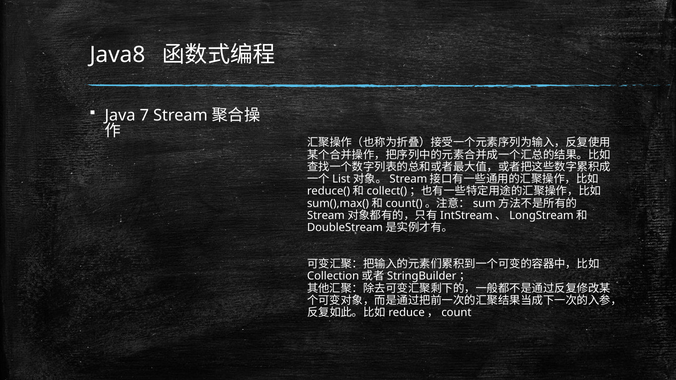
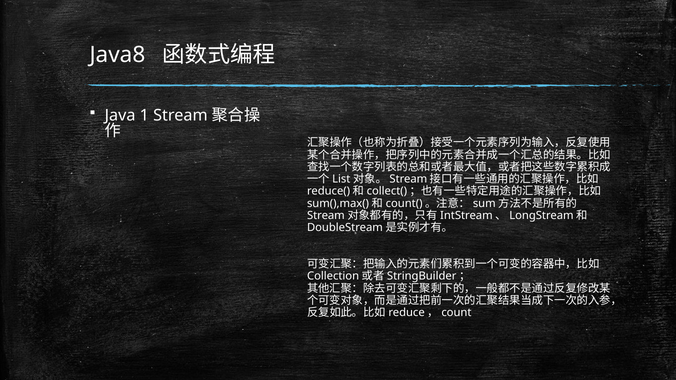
7: 7 -> 1
